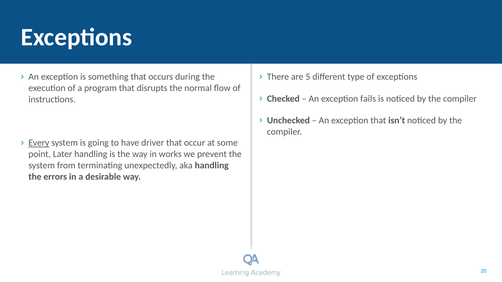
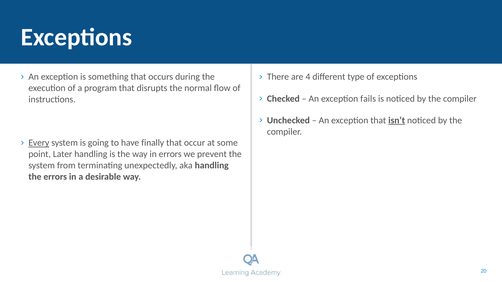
5: 5 -> 4
isn’t underline: none -> present
driver: driver -> finally
in works: works -> errors
